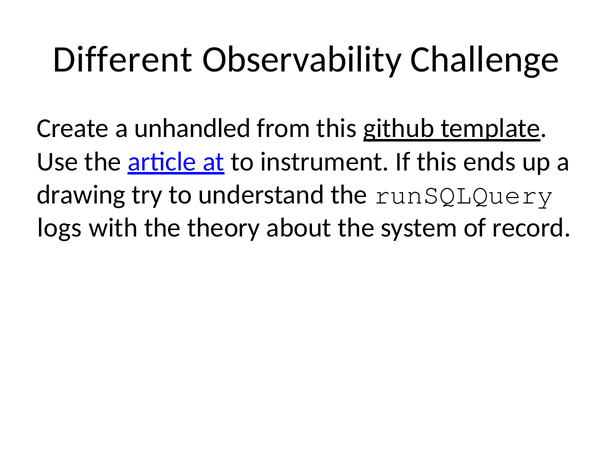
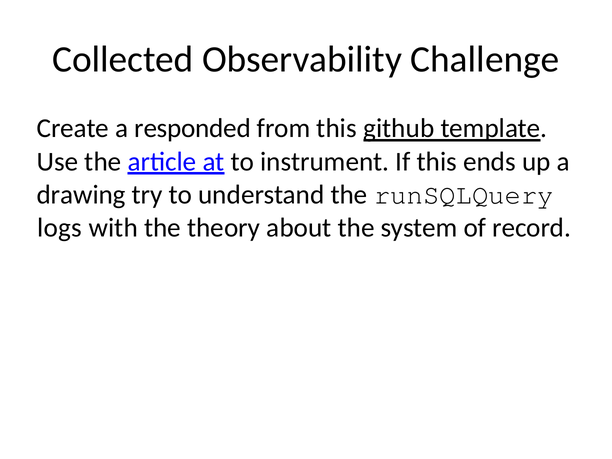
Different: Different -> Collected
unhandled: unhandled -> responded
